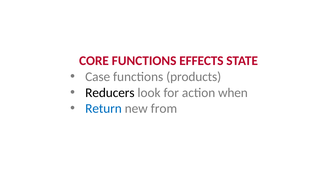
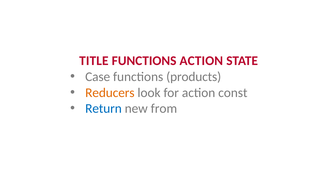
CORE: CORE -> TITLE
FUNCTIONS EFFECTS: EFFECTS -> ACTION
Reducers colour: black -> orange
when: when -> const
